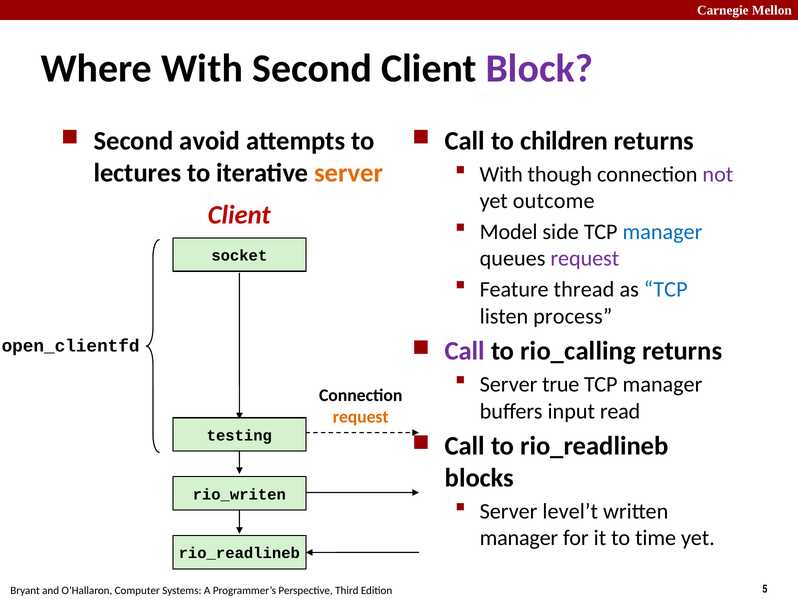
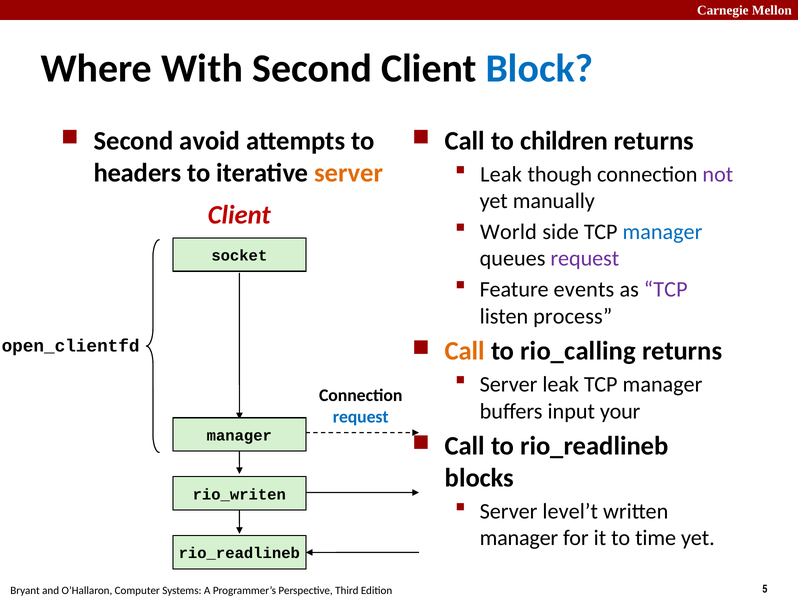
Block colour: purple -> blue
With at (501, 174): With -> Leak
lectures: lectures -> headers
outcome: outcome -> manually
Model: Model -> World
thread: thread -> events
TCP at (666, 289) colour: blue -> purple
Call at (465, 351) colour: purple -> orange
Server true: true -> leak
read: read -> your
request at (361, 416) colour: orange -> blue
testing at (239, 435): testing -> manager
